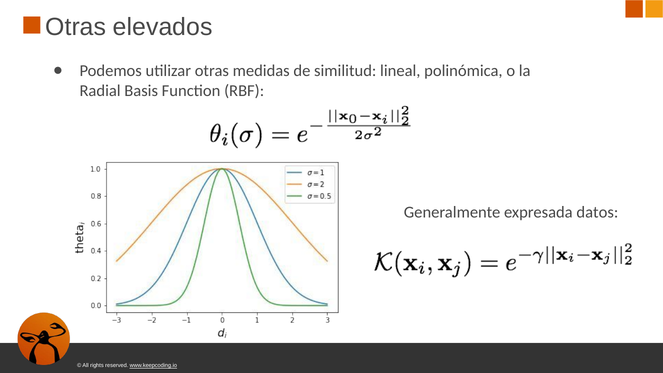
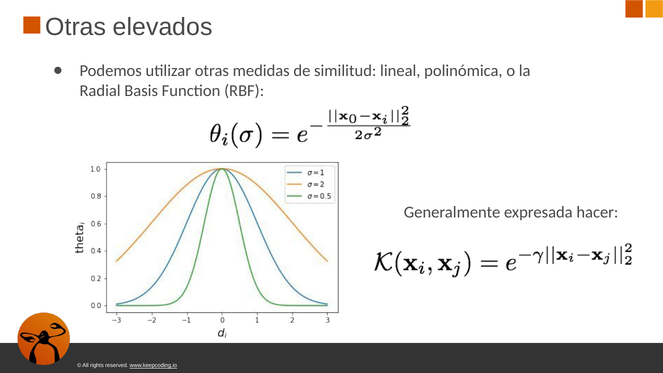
datos: datos -> hacer
